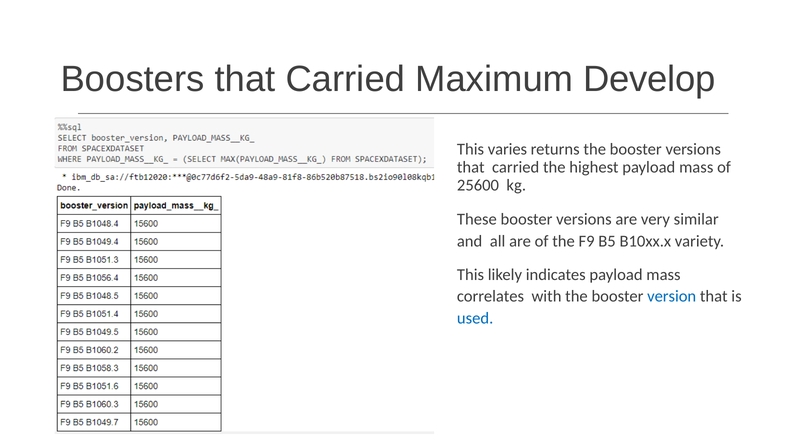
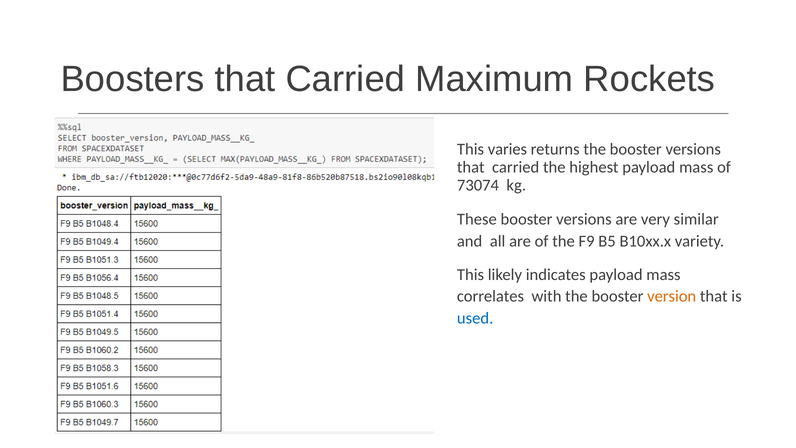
Develop: Develop -> Rockets
25600: 25600 -> 73074
version colour: blue -> orange
